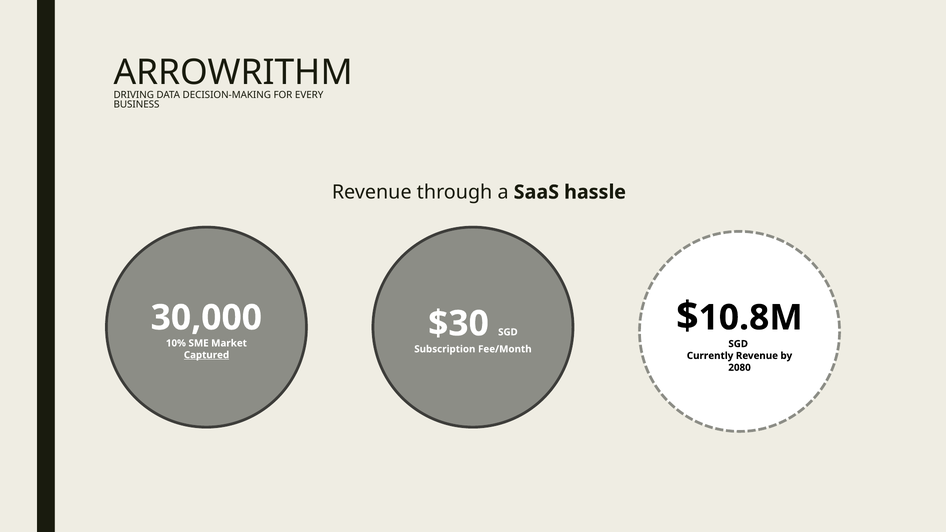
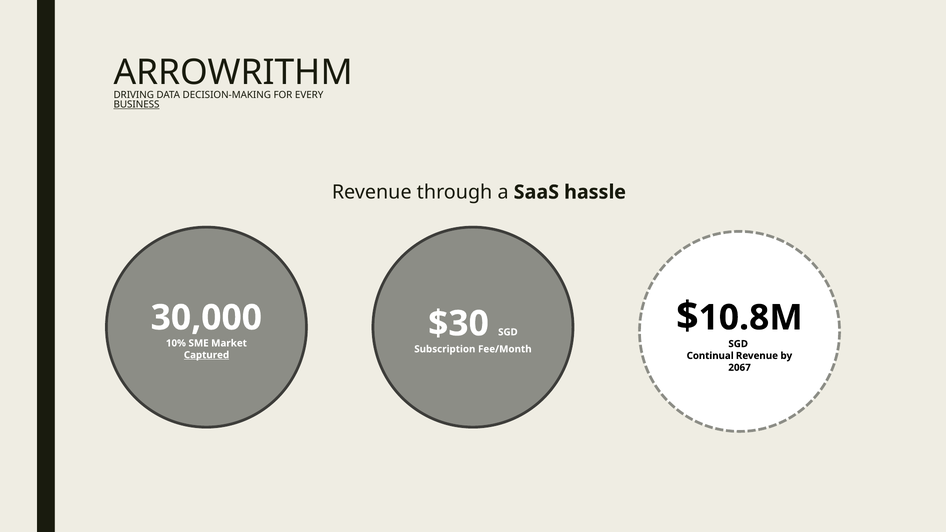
BUSINESS underline: none -> present
Currently: Currently -> Continual
2080: 2080 -> 2067
